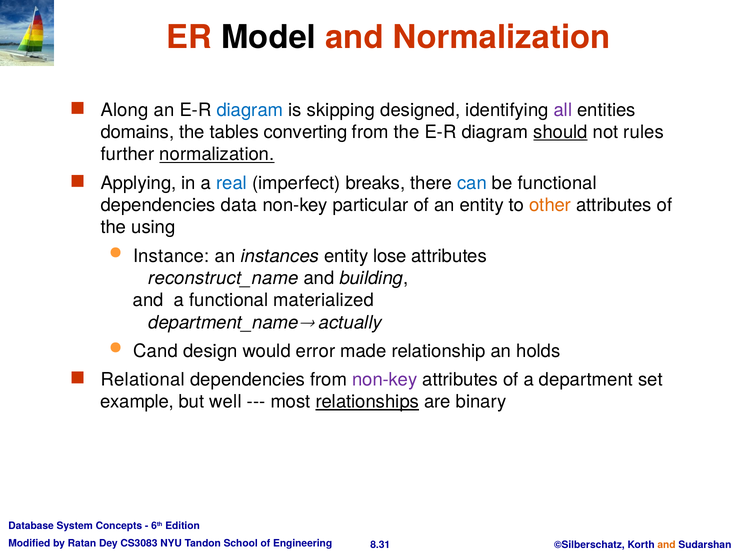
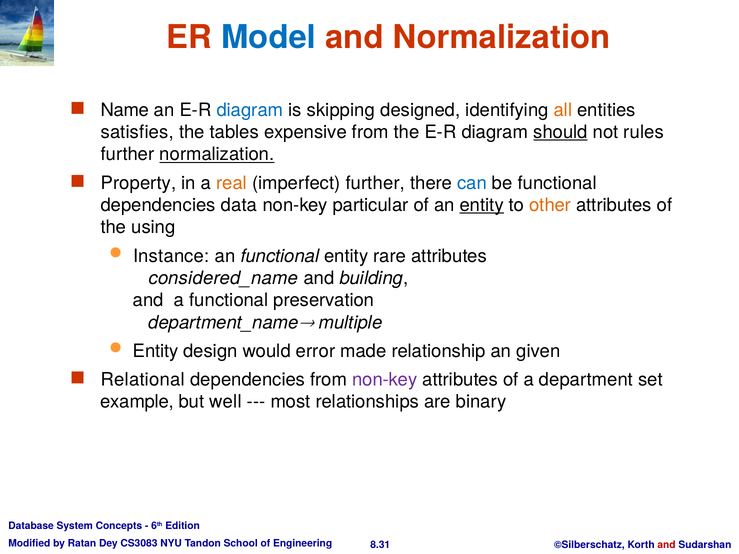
Model colour: black -> blue
Along: Along -> Name
all colour: purple -> orange
domains: domains -> satisfies
converting: converting -> expensive
Applying: Applying -> Property
real colour: blue -> orange
imperfect breaks: breaks -> further
entity at (482, 205) underline: none -> present
an instances: instances -> functional
lose: lose -> rare
reconstruct_name: reconstruct_name -> considered_name
materialized: materialized -> preservation
actually: actually -> multiple
Cand at (155, 351): Cand -> Entity
holds: holds -> given
relationships underline: present -> none
and at (667, 545) colour: orange -> red
